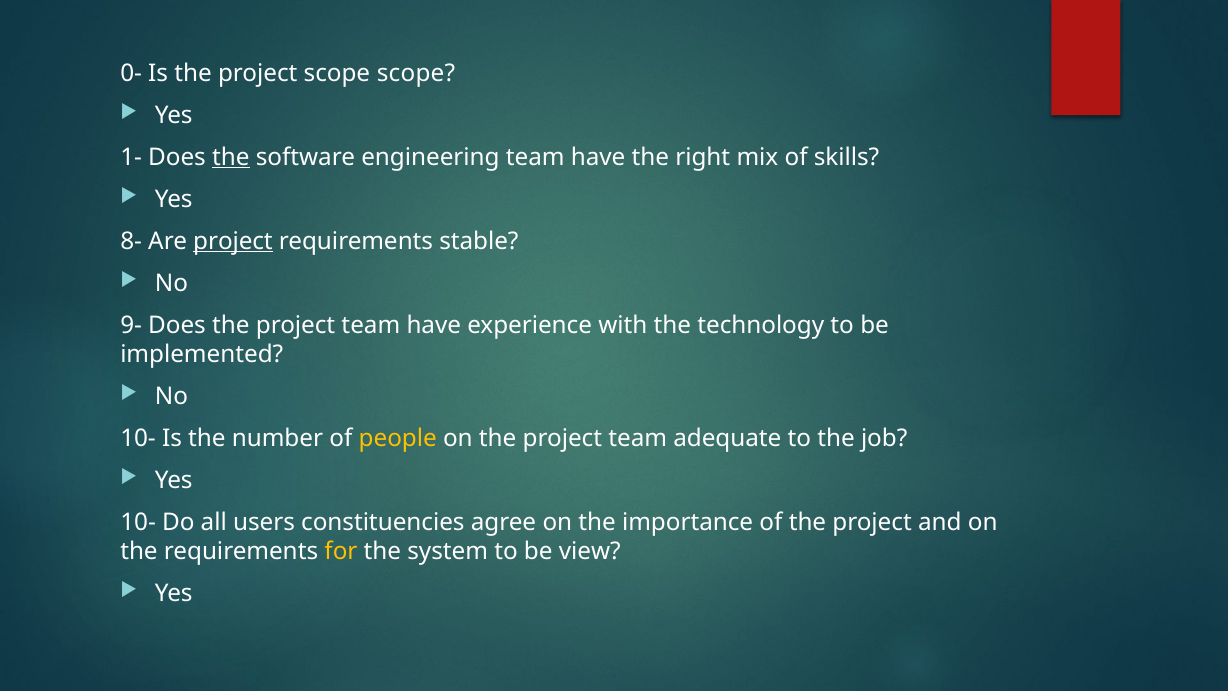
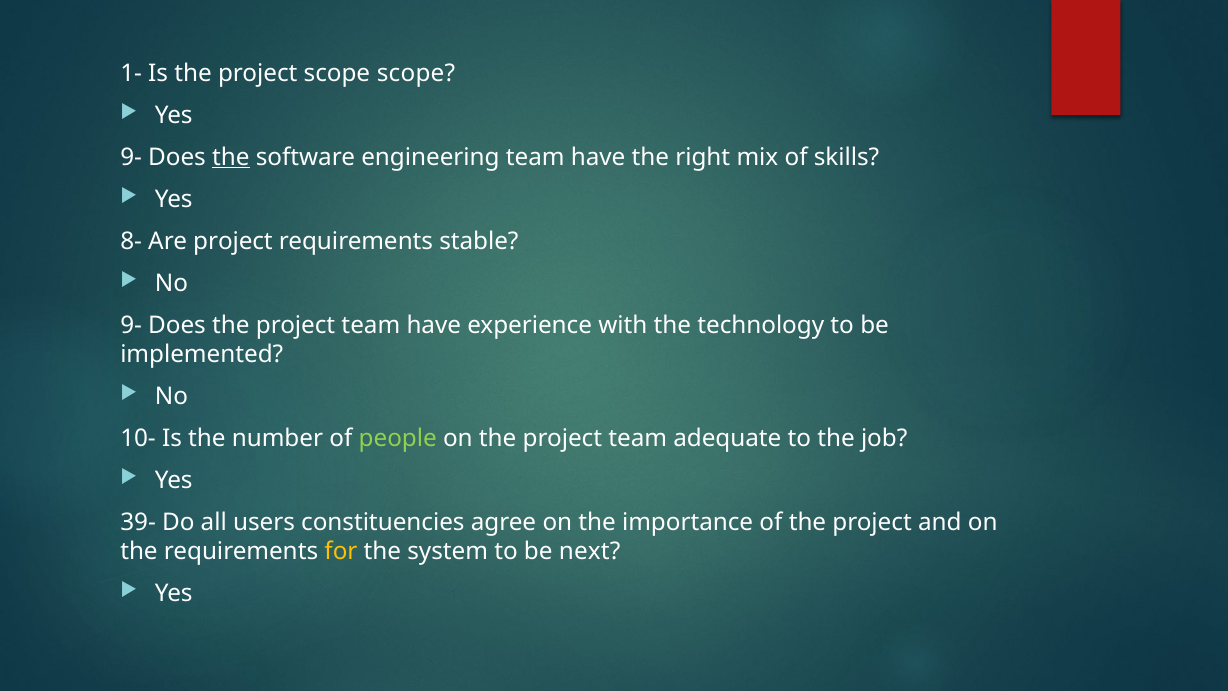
0-: 0- -> 1-
1- at (131, 157): 1- -> 9-
project at (233, 241) underline: present -> none
people colour: yellow -> light green
10- at (138, 522): 10- -> 39-
view: view -> next
